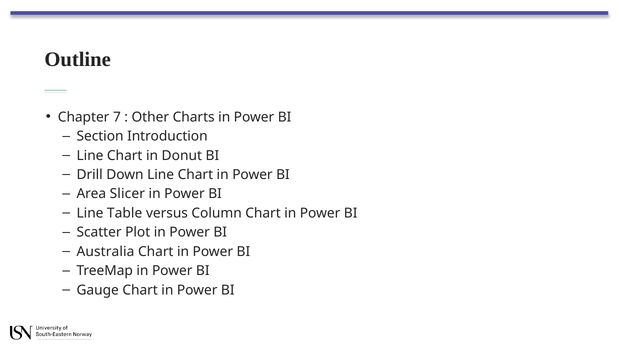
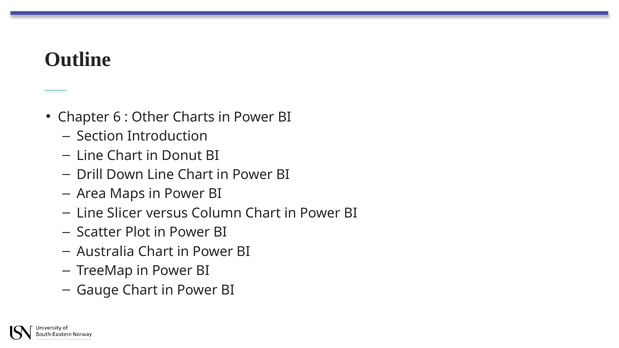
7: 7 -> 6
Slicer: Slicer -> Maps
Table: Table -> Slicer
